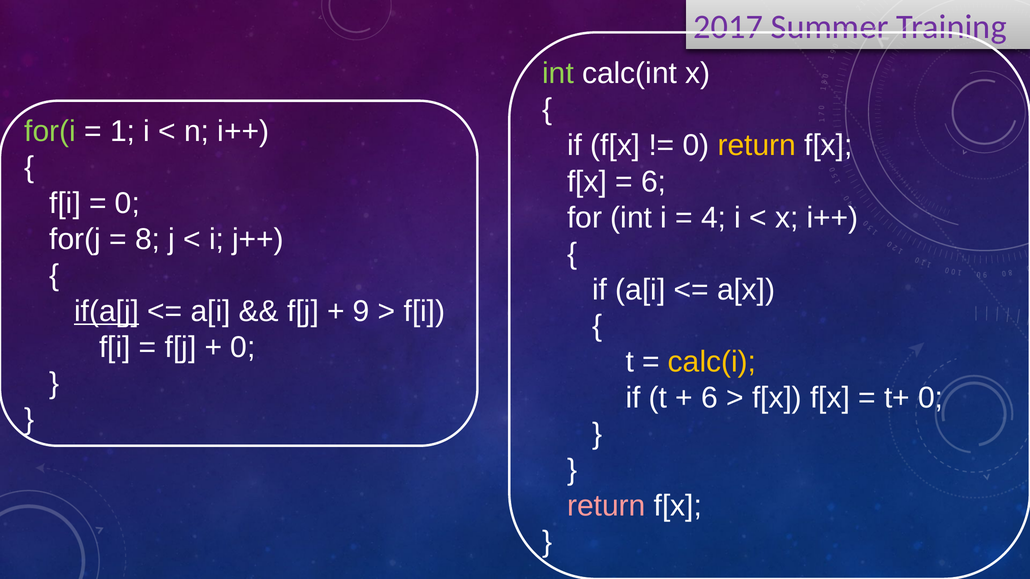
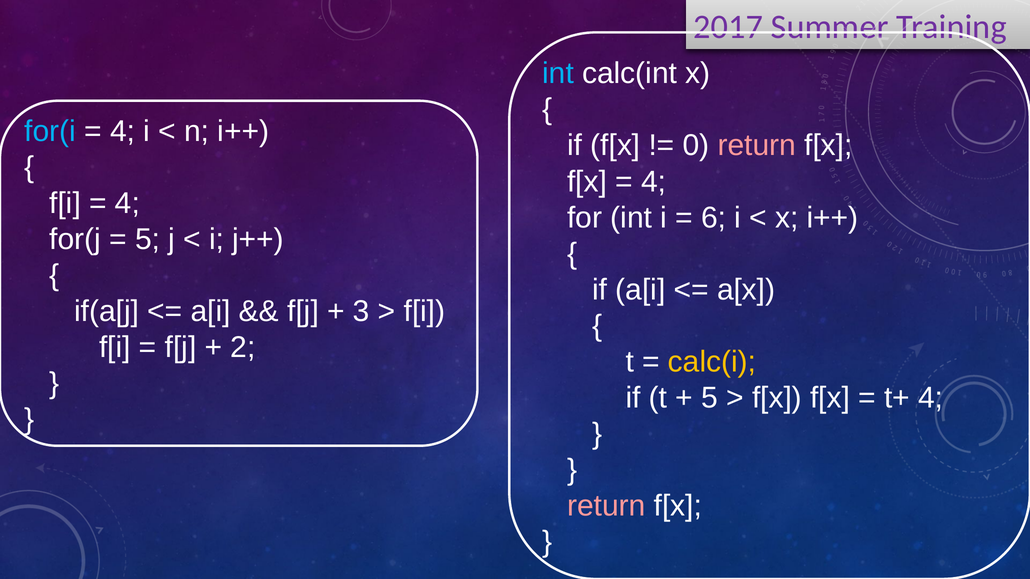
int at (558, 74) colour: light green -> light blue
for(i colour: light green -> light blue
1 at (123, 131): 1 -> 4
return at (757, 146) colour: yellow -> pink
6 at (654, 182): 6 -> 4
0 at (127, 203): 0 -> 4
4: 4 -> 6
8 at (148, 239): 8 -> 5
if(a[j underline: present -> none
9: 9 -> 3
0 at (243, 348): 0 -> 2
6 at (710, 398): 6 -> 5
t+ 0: 0 -> 4
